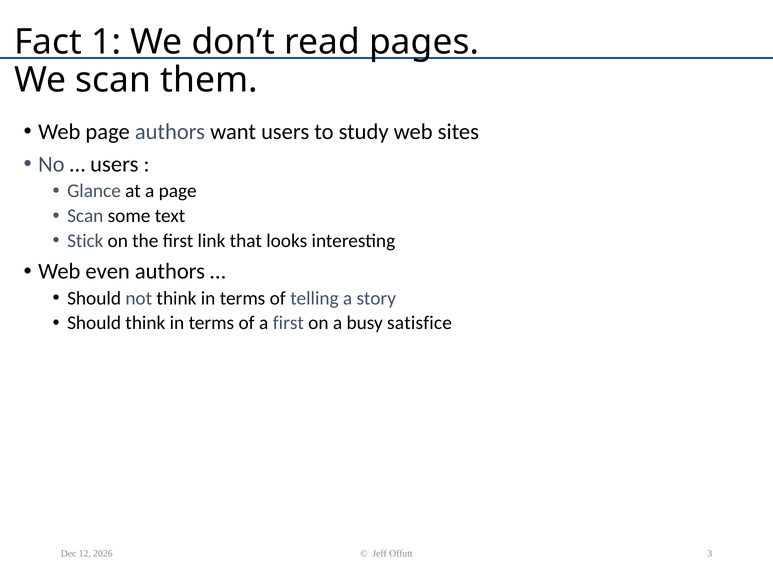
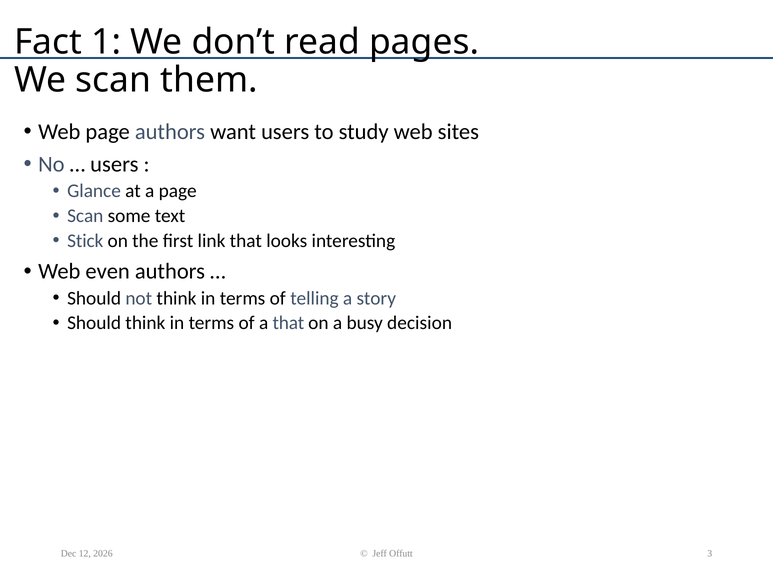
a first: first -> that
satisfice: satisfice -> decision
